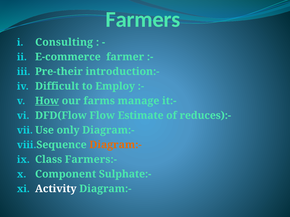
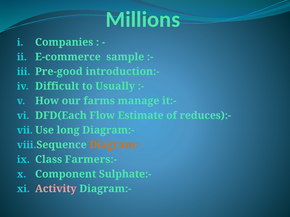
Farmers: Farmers -> Millions
Consulting: Consulting -> Companies
farmer: farmer -> sample
Pre-their: Pre-their -> Pre-good
Employ: Employ -> Usually
How underline: present -> none
DFD(Flow: DFD(Flow -> DFD(Each
only: only -> long
Activity colour: white -> pink
